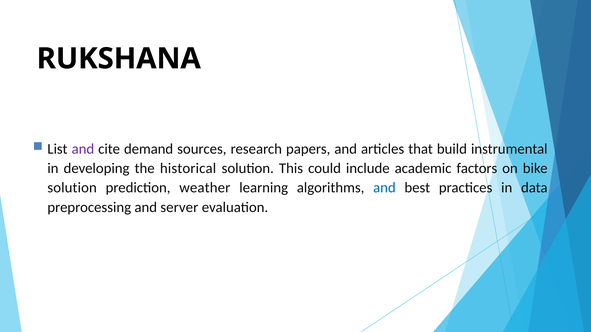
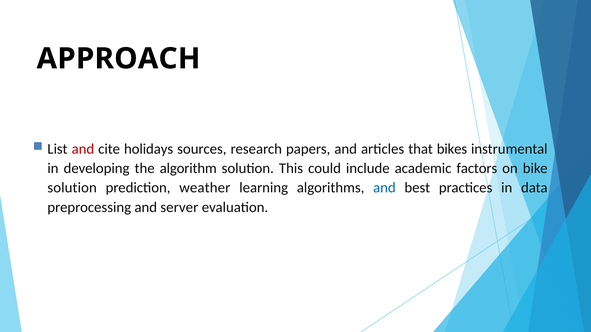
RUKSHANA: RUKSHANA -> APPROACH
and at (83, 149) colour: purple -> red
demand: demand -> holidays
build: build -> bikes
historical: historical -> algorithm
